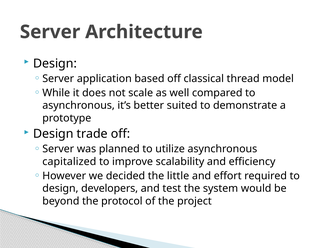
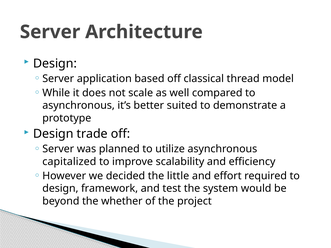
developers: developers -> framework
protocol: protocol -> whether
